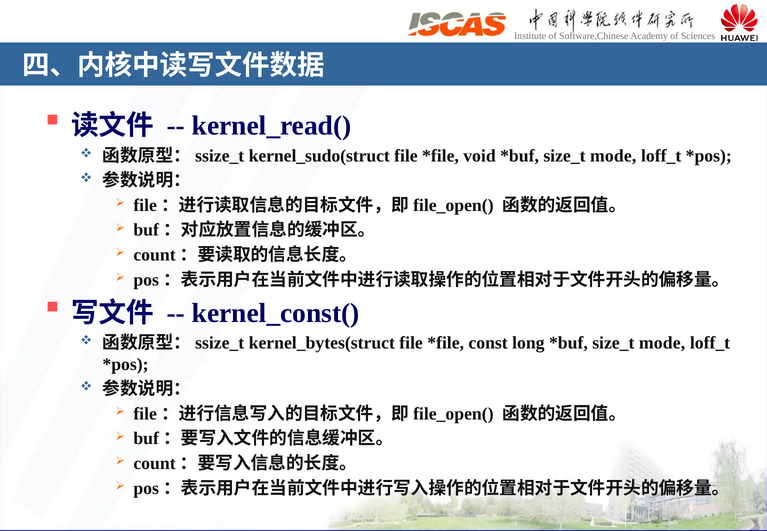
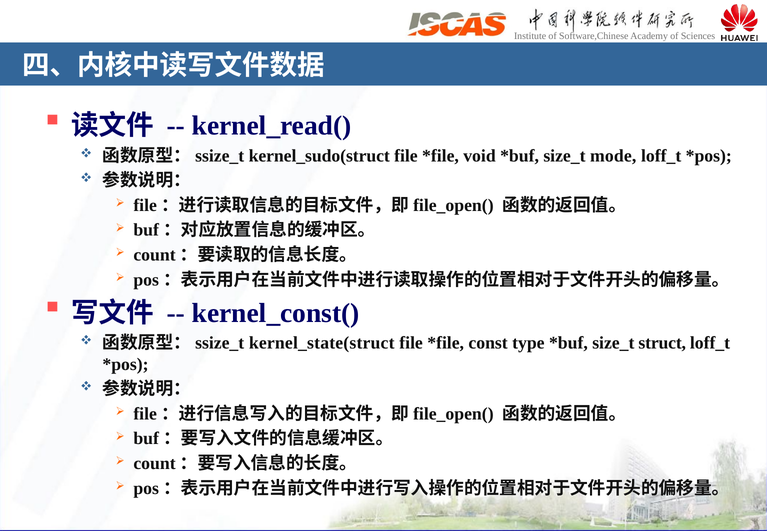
kernel_bytes(struct: kernel_bytes(struct -> kernel_state(struct
long: long -> type
mode at (662, 343): mode -> struct
